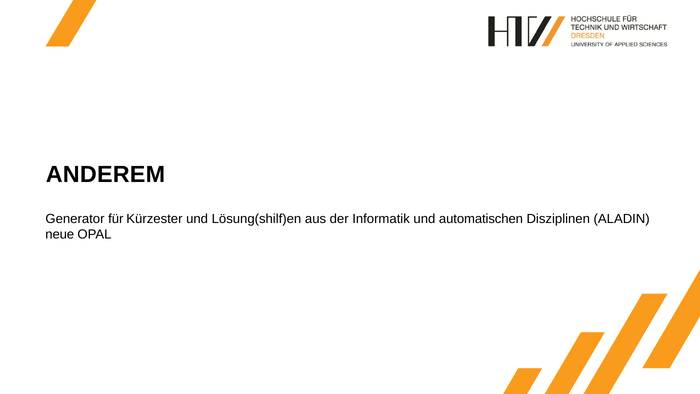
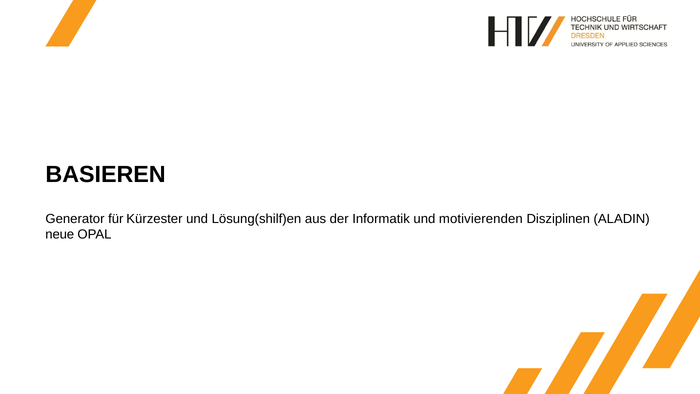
ANDEREM: ANDEREM -> BASIEREN
automatischen: automatischen -> motivierenden
